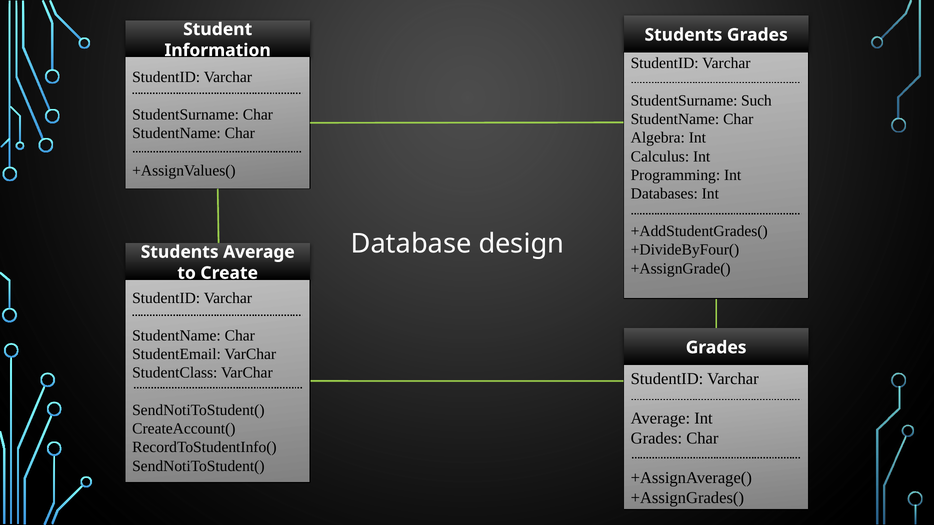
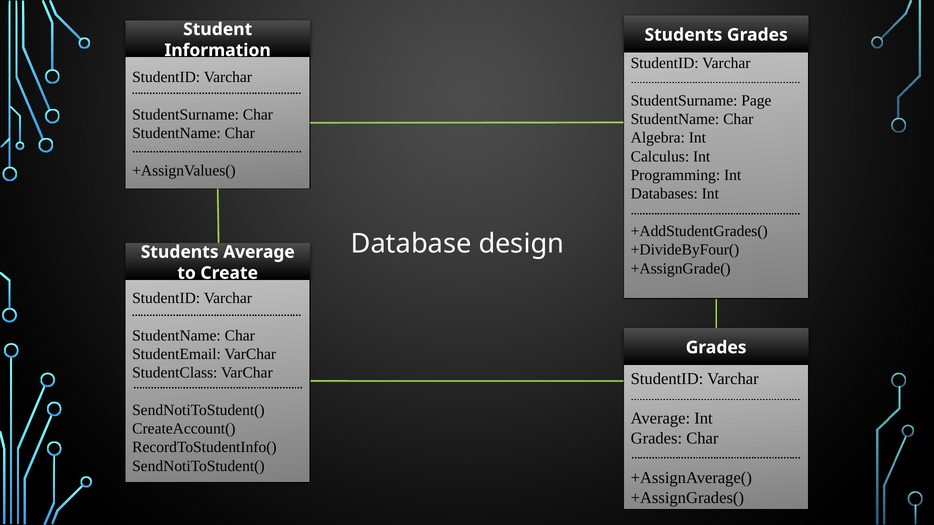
Such: Such -> Page
